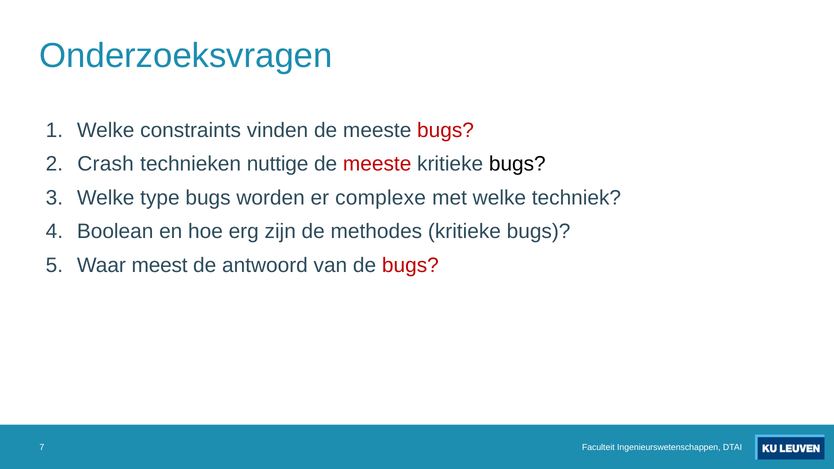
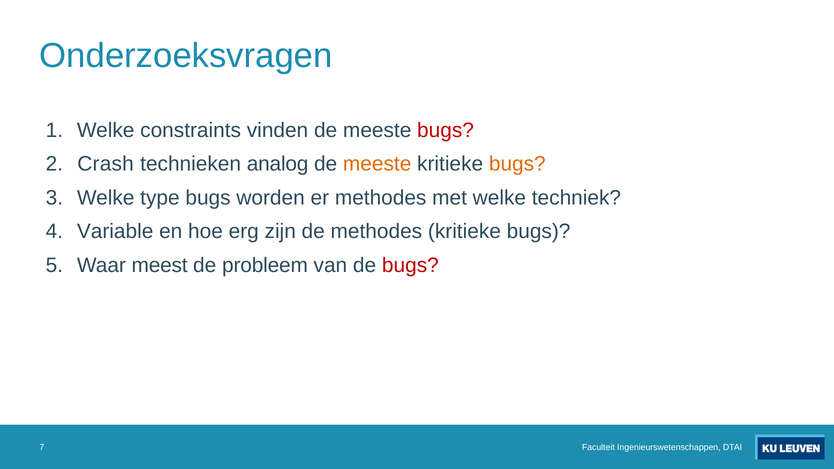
nuttige: nuttige -> analog
meeste at (377, 164) colour: red -> orange
bugs at (517, 164) colour: black -> orange
er complexe: complexe -> methodes
Boolean: Boolean -> Variable
antwoord: antwoord -> probleem
